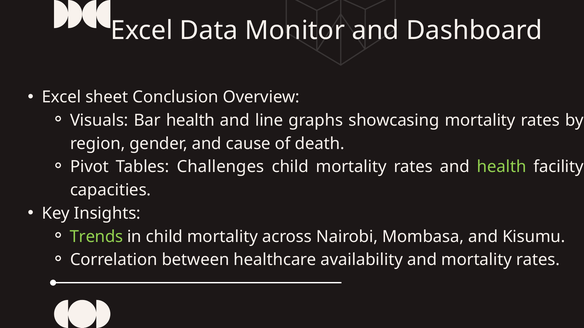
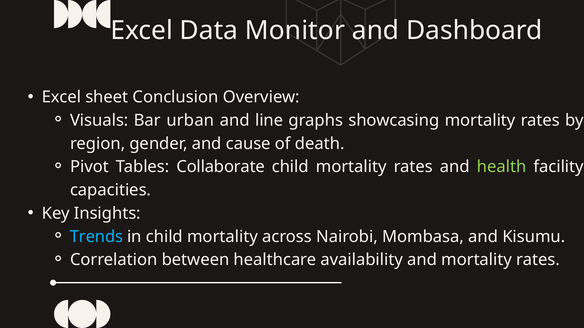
Bar health: health -> urban
Challenges: Challenges -> Collaborate
Trends colour: light green -> light blue
